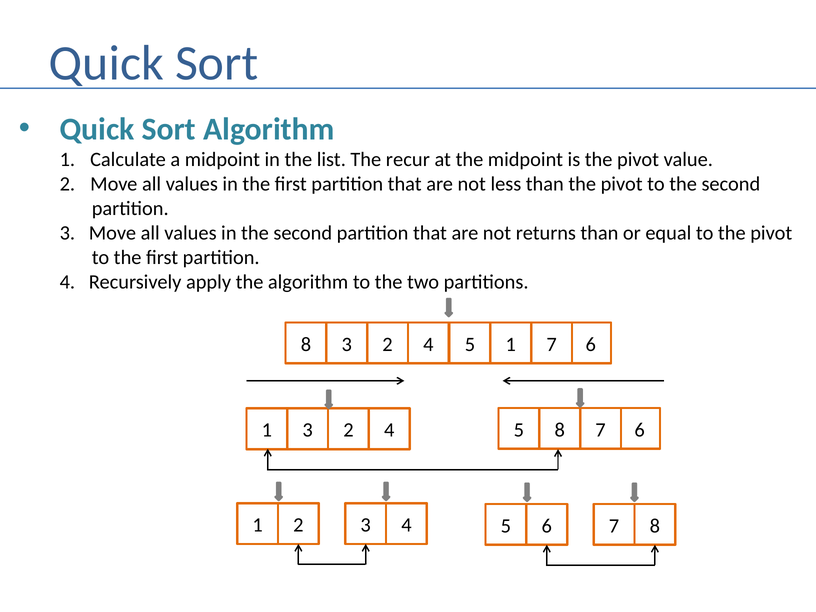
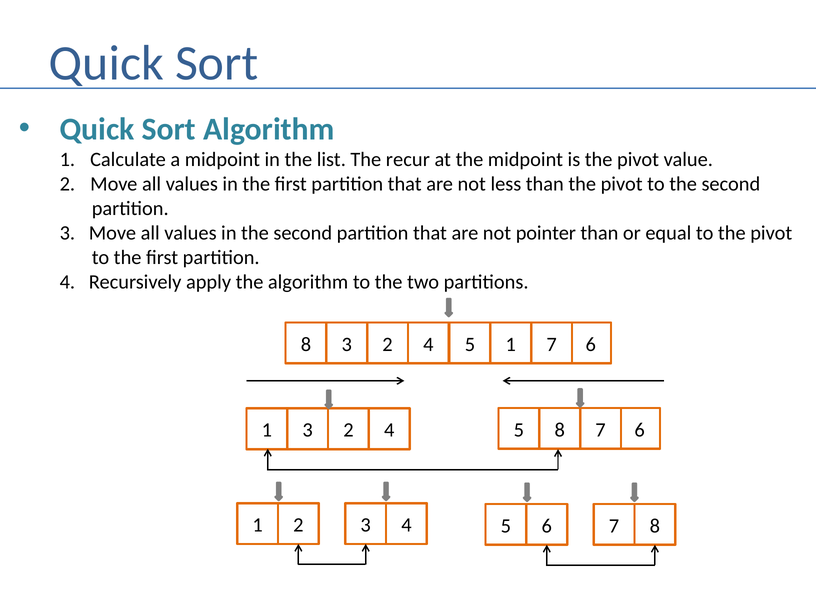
returns: returns -> pointer
